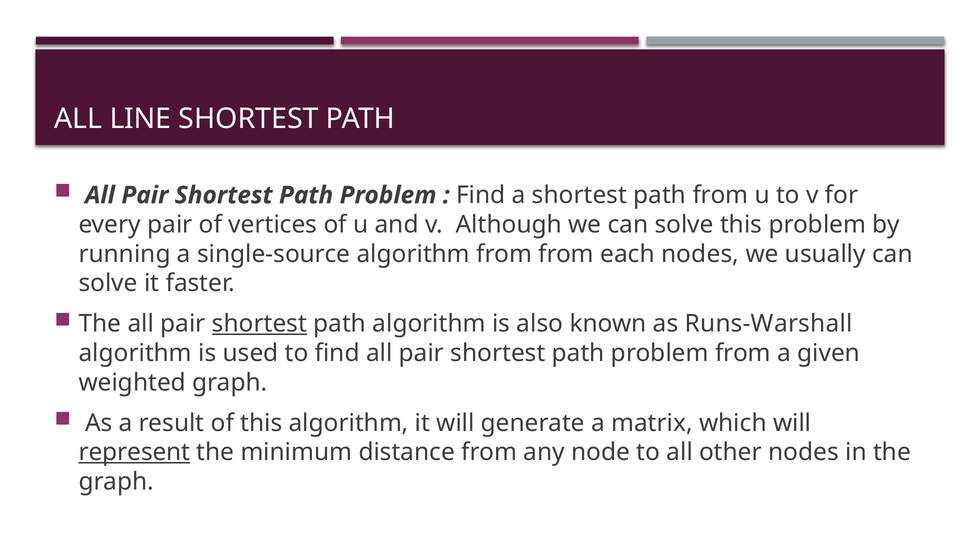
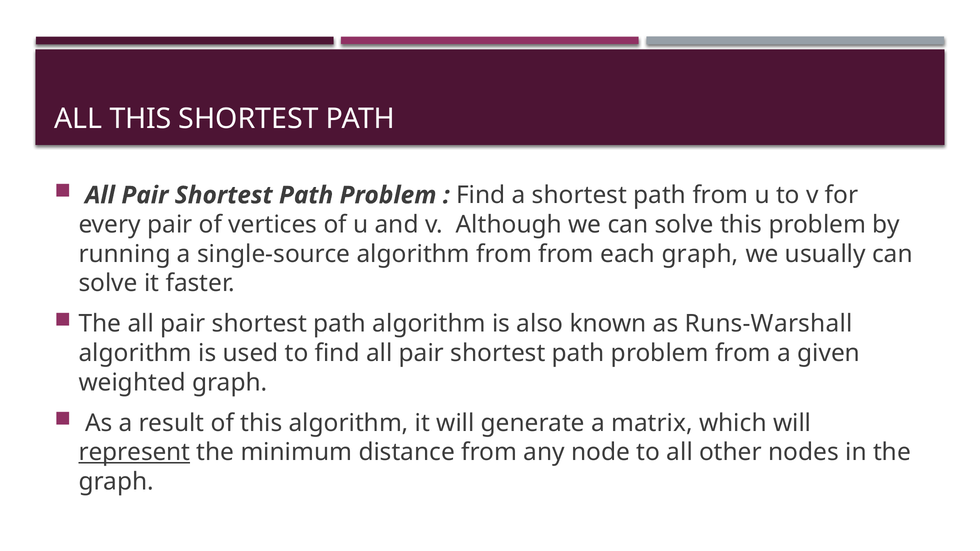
ALL LINE: LINE -> THIS
each nodes: nodes -> graph
shortest at (259, 324) underline: present -> none
